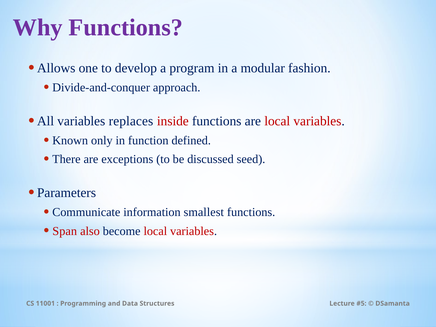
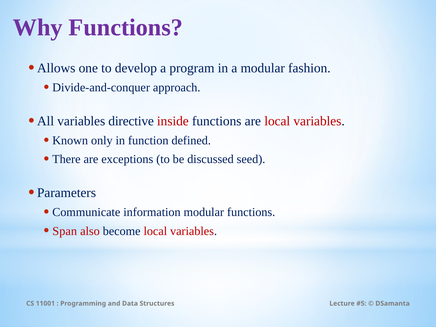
replaces: replaces -> directive
information smallest: smallest -> modular
